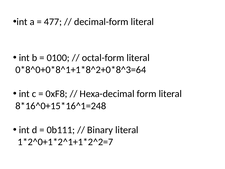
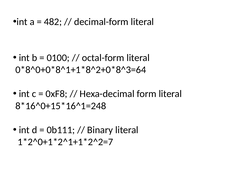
477: 477 -> 482
